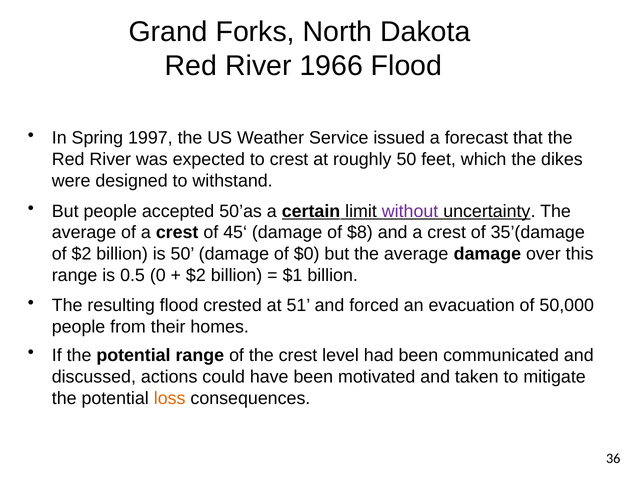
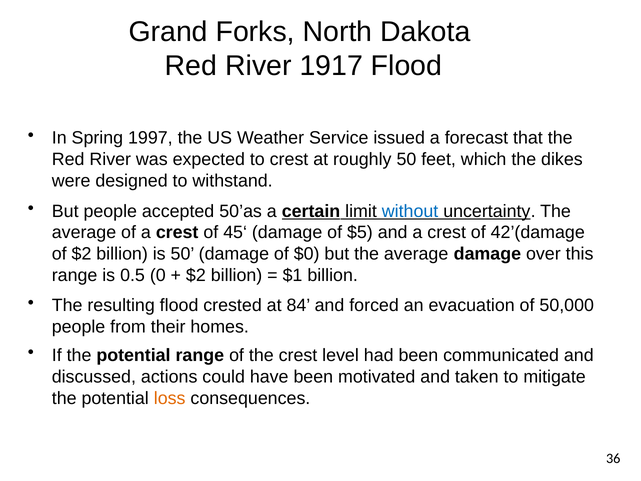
1966: 1966 -> 1917
without colour: purple -> blue
$8: $8 -> $5
35’(damage: 35’(damage -> 42’(damage
51: 51 -> 84
